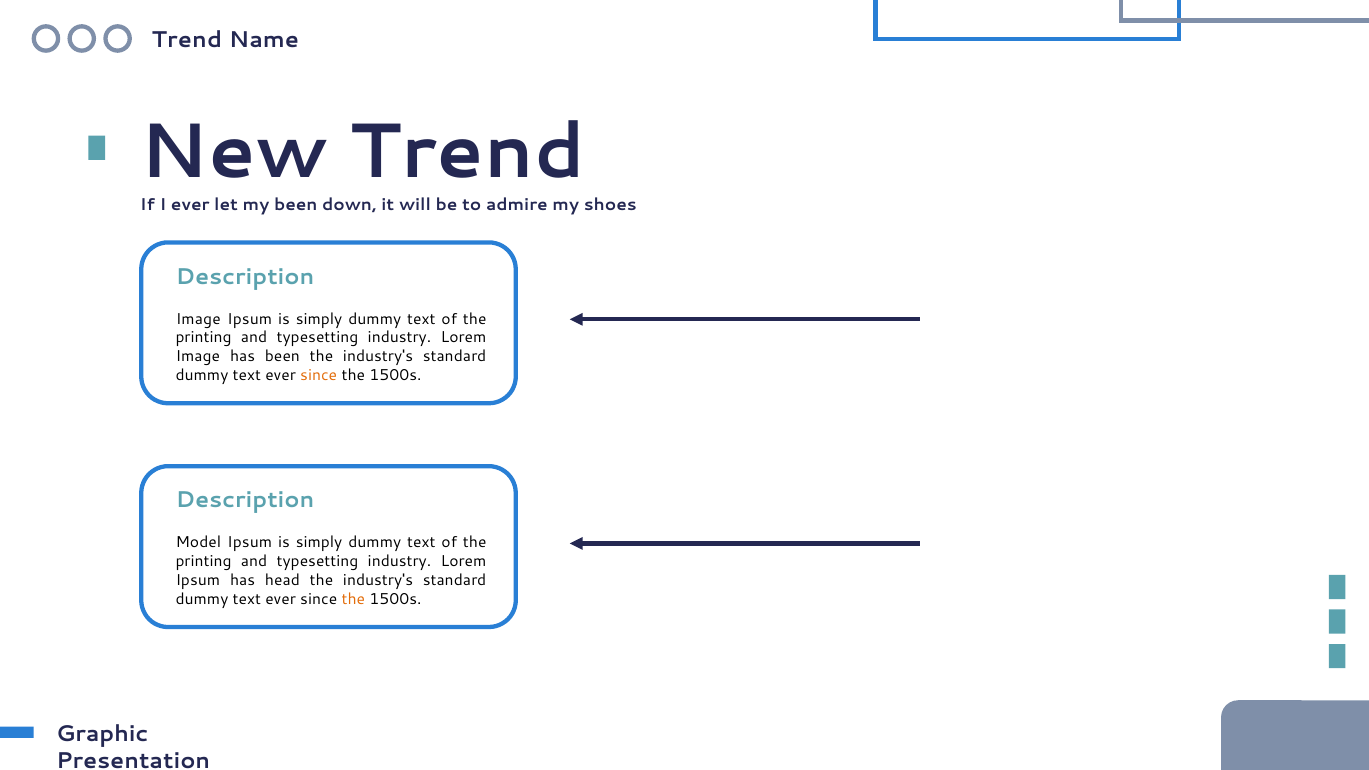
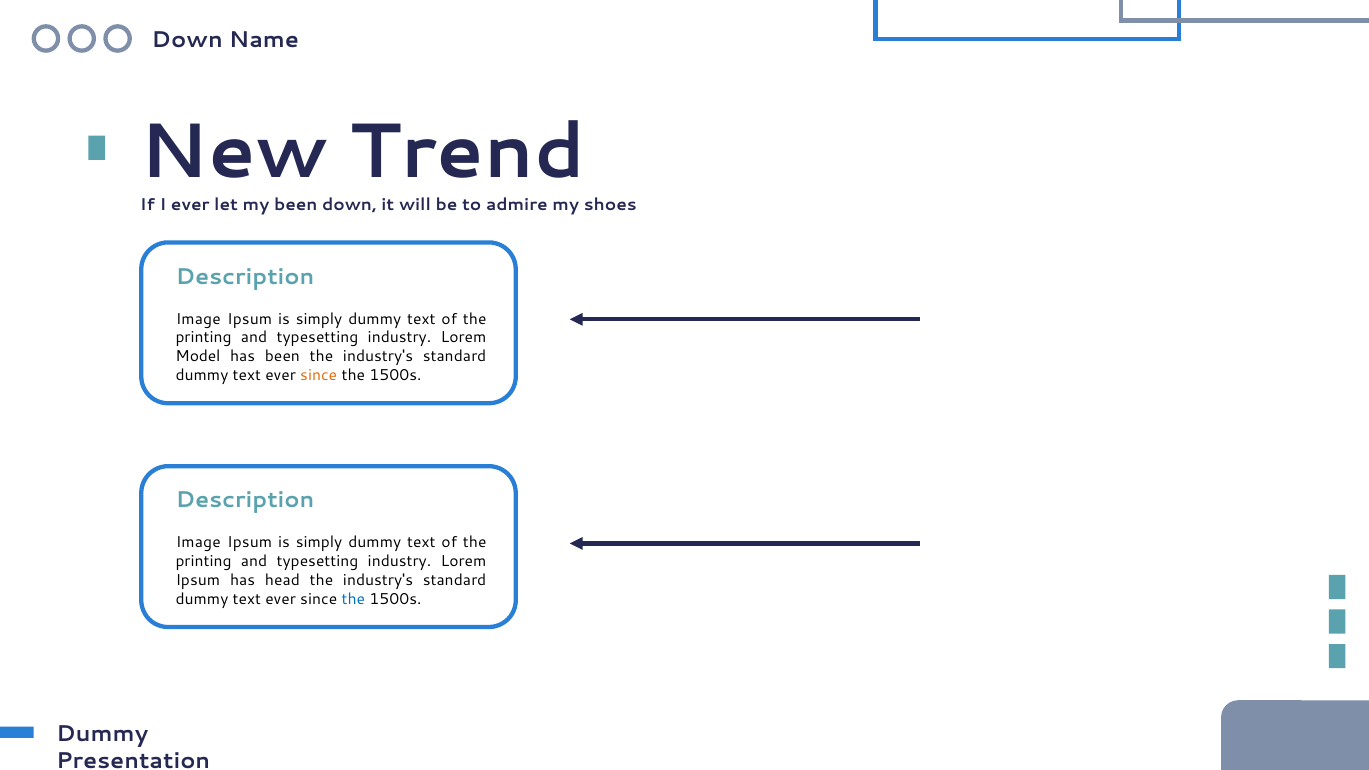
Trend at (187, 40): Trend -> Down
Image at (198, 357): Image -> Model
Model at (198, 543): Model -> Image
the at (353, 599) colour: orange -> blue
Graphic at (102, 734): Graphic -> Dummy
